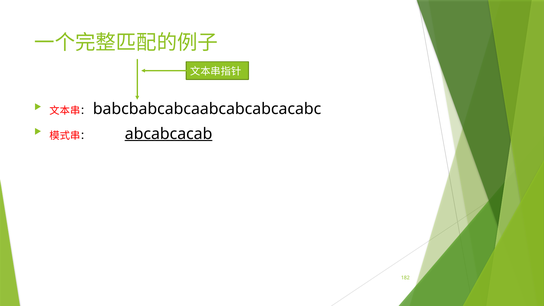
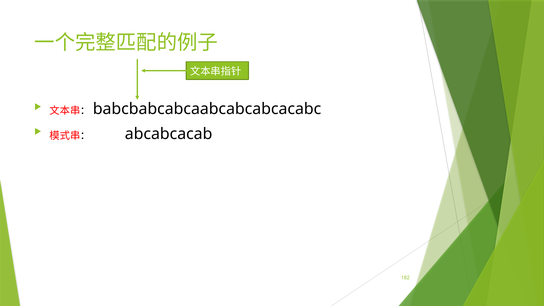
abcabcacab underline: present -> none
